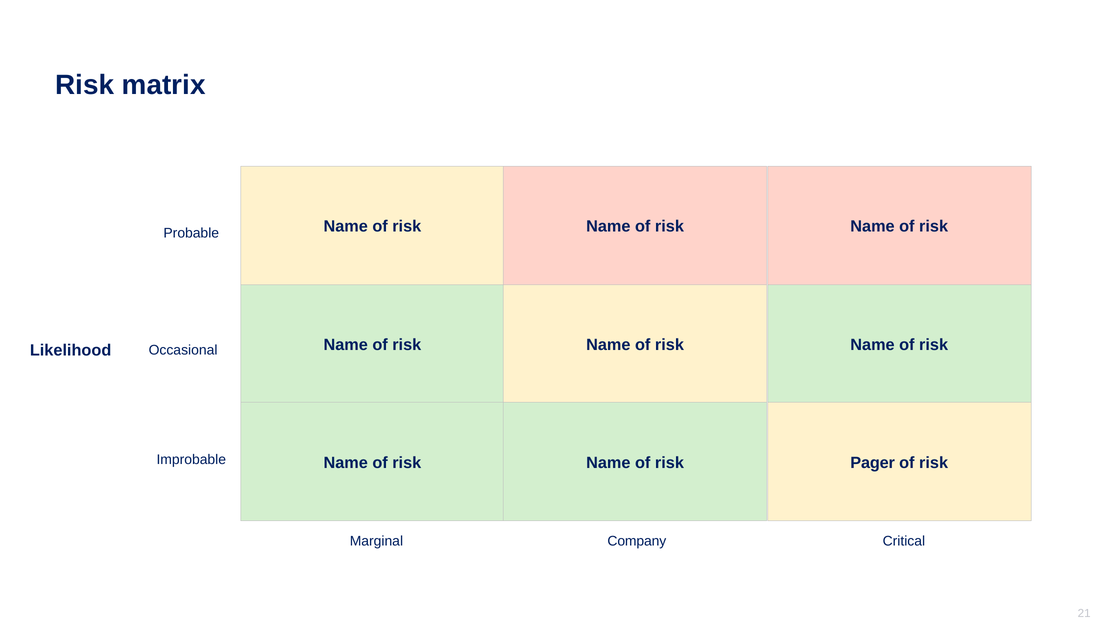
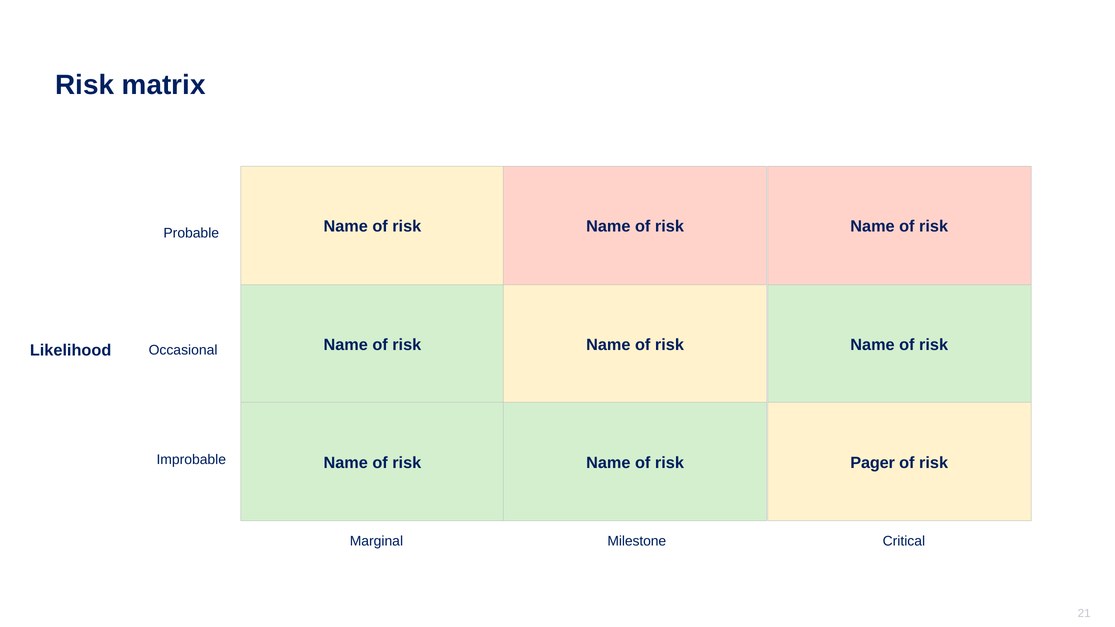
Company: Company -> Milestone
